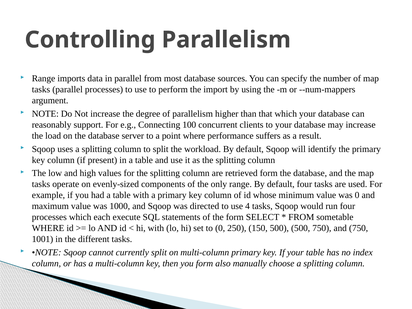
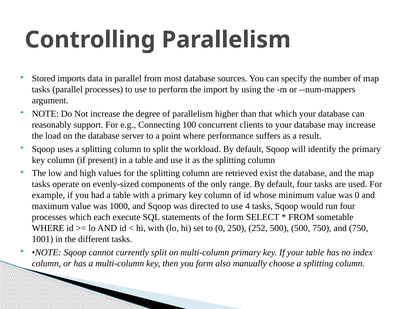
Range at (44, 79): Range -> Stored
retrieved form: form -> exist
150: 150 -> 252
